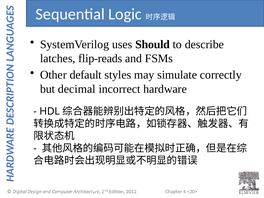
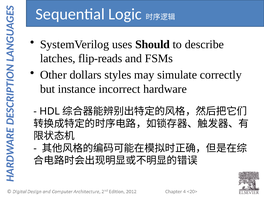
default: default -> dollars
decimal: decimal -> instance
